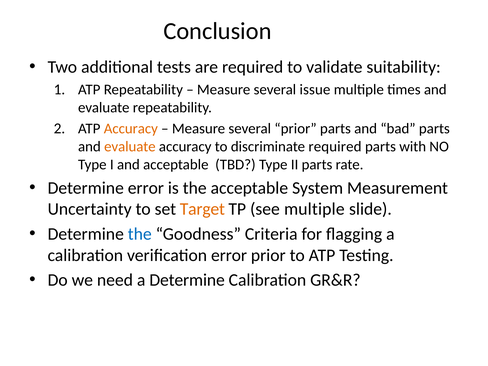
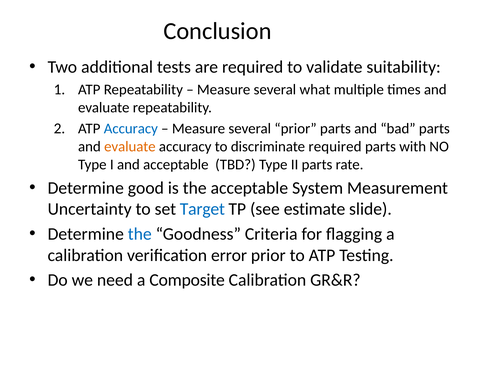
issue: issue -> what
Accuracy at (131, 129) colour: orange -> blue
Determine error: error -> good
Target colour: orange -> blue
see multiple: multiple -> estimate
a Determine: Determine -> Composite
